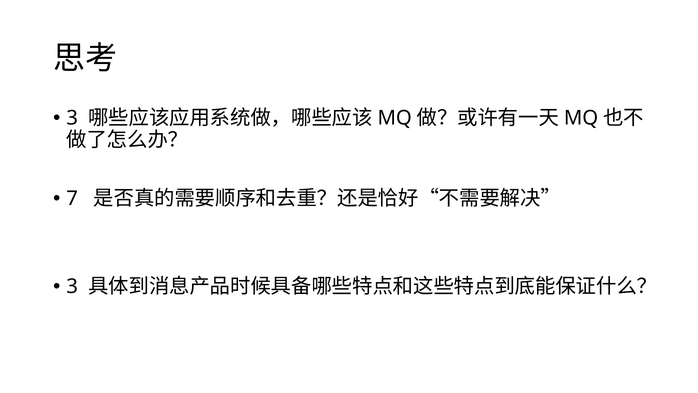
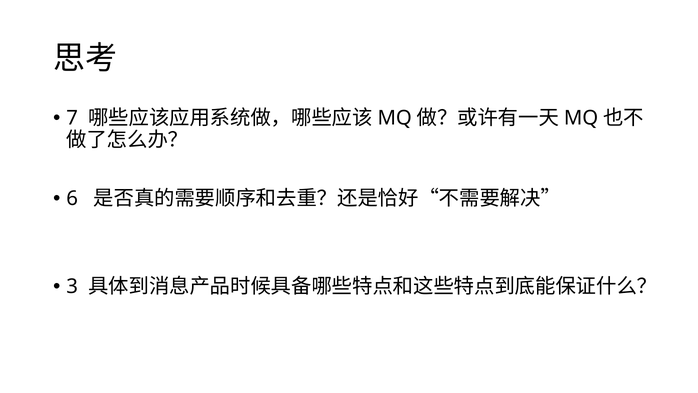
3 at (72, 118): 3 -> 7
7: 7 -> 6
